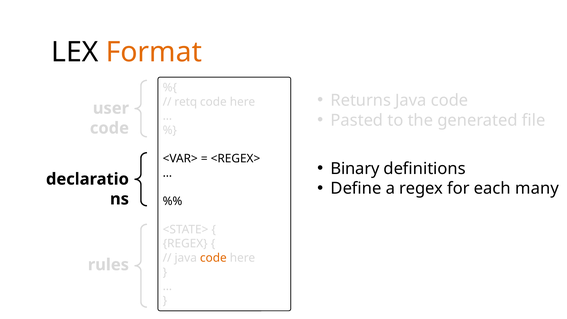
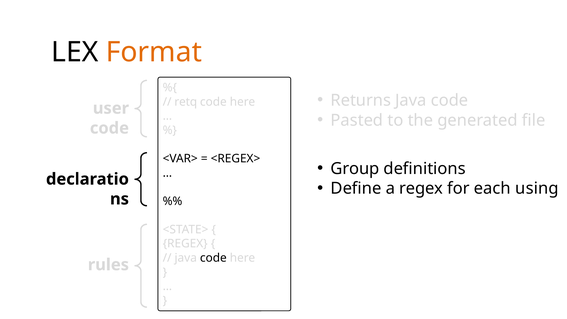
Binary: Binary -> Group
many: many -> using
code at (213, 258) colour: orange -> black
